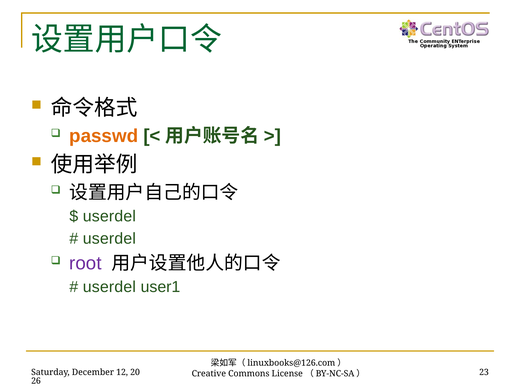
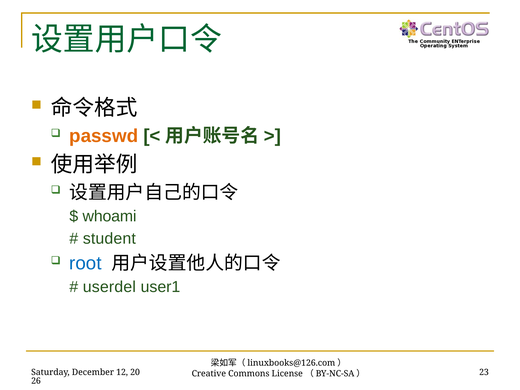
userdel at (109, 216): userdel -> whoami
userdel at (109, 239): userdel -> student
root colour: purple -> blue
